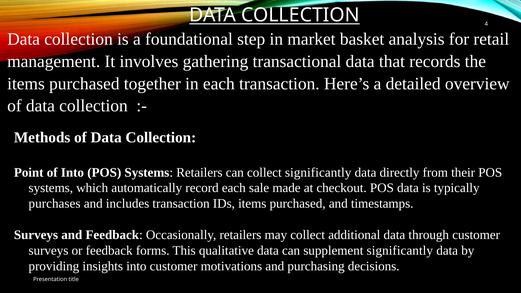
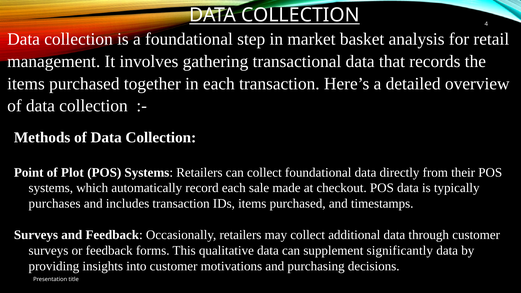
of Into: Into -> Plot
collect significantly: significantly -> foundational
